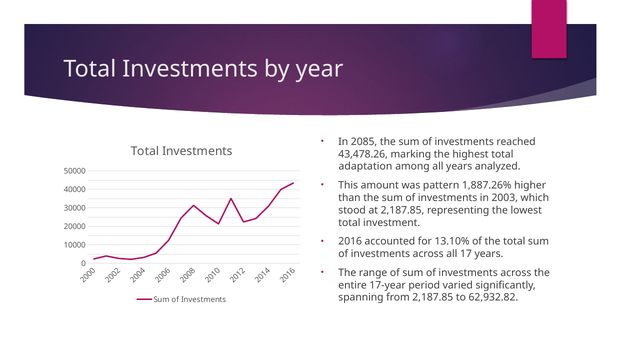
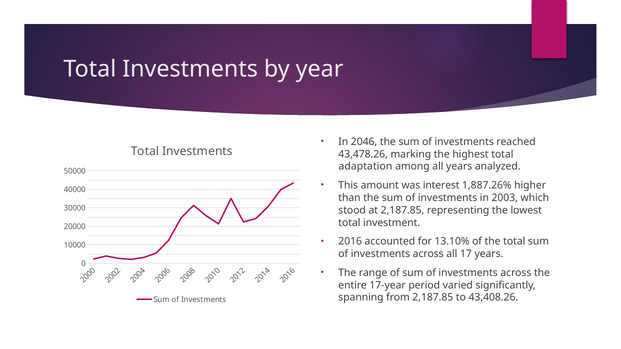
2085: 2085 -> 2046
pattern: pattern -> interest
62,932.82: 62,932.82 -> 43,408.26
